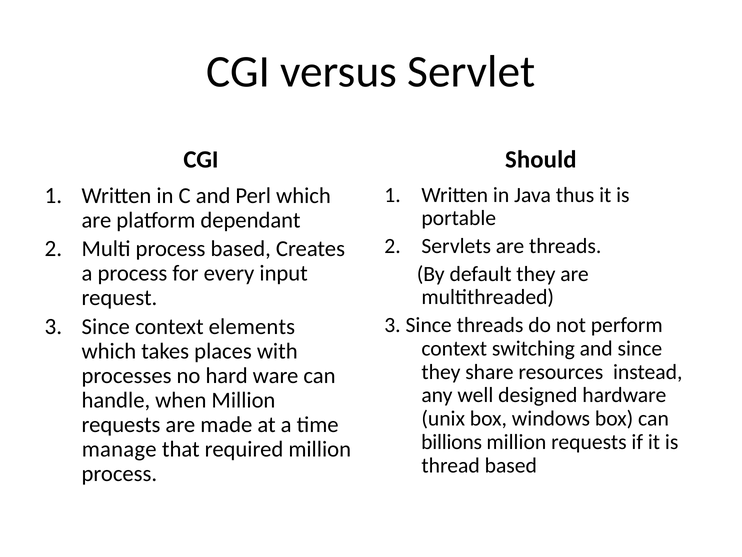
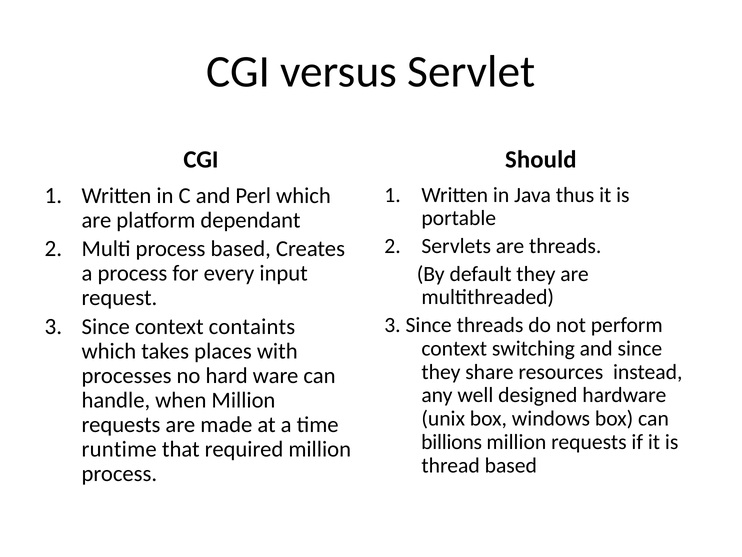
elements: elements -> containts
manage: manage -> runtime
